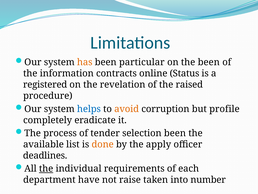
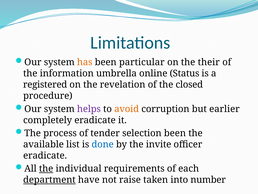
the been: been -> their
contracts: contracts -> umbrella
raised: raised -> closed
helps colour: blue -> purple
profile: profile -> earlier
done colour: orange -> blue
apply: apply -> invite
deadlines at (45, 155): deadlines -> eradicate
department underline: none -> present
